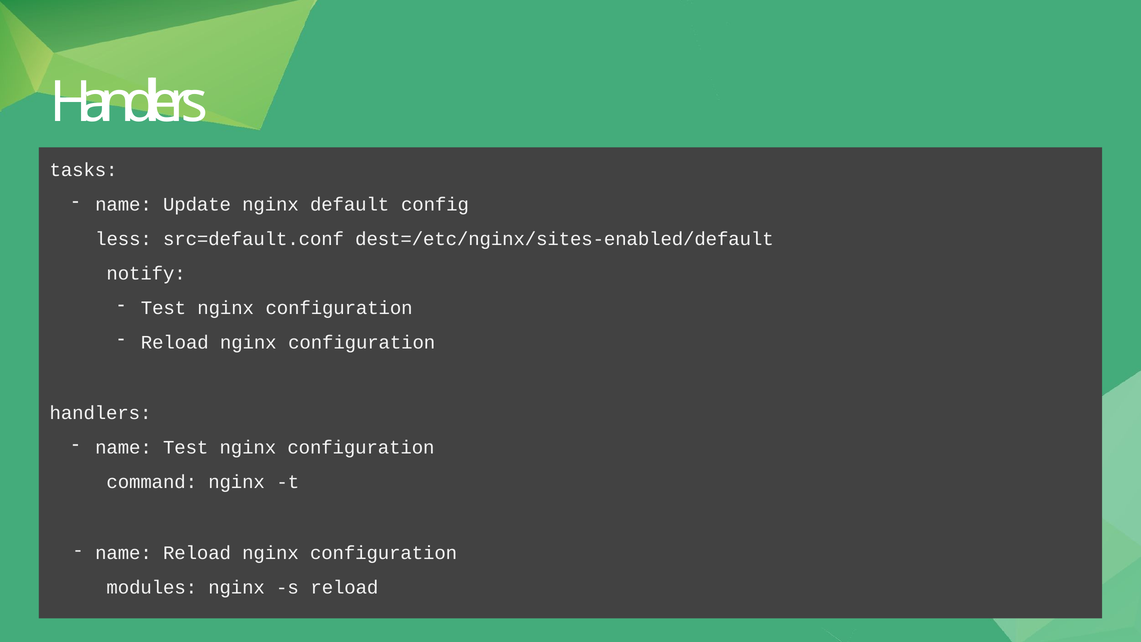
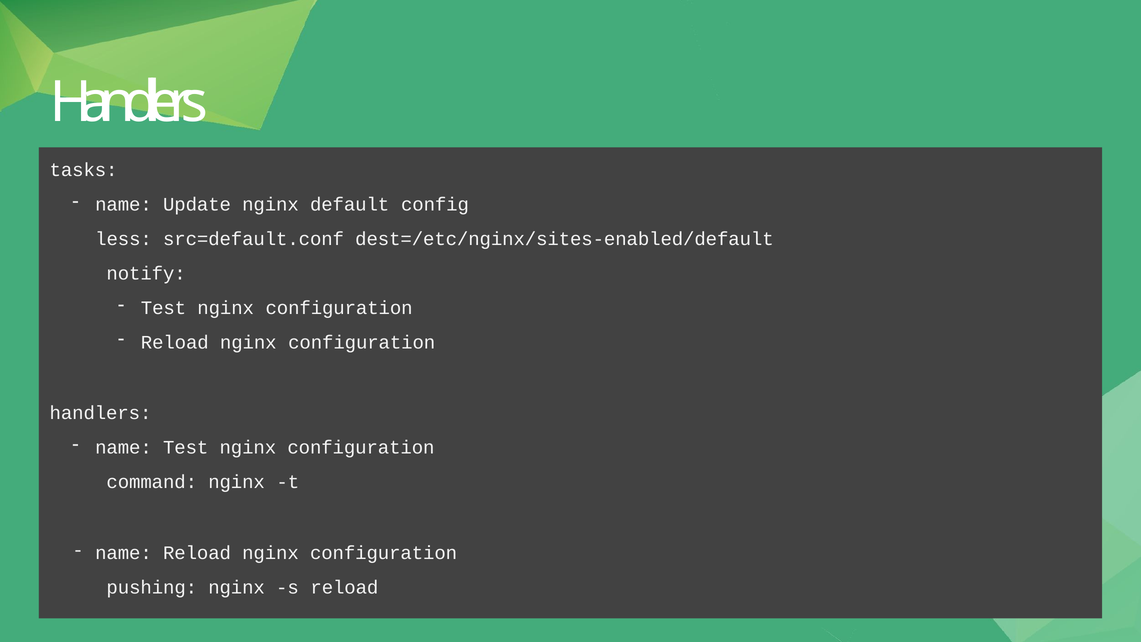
modules: modules -> pushing
